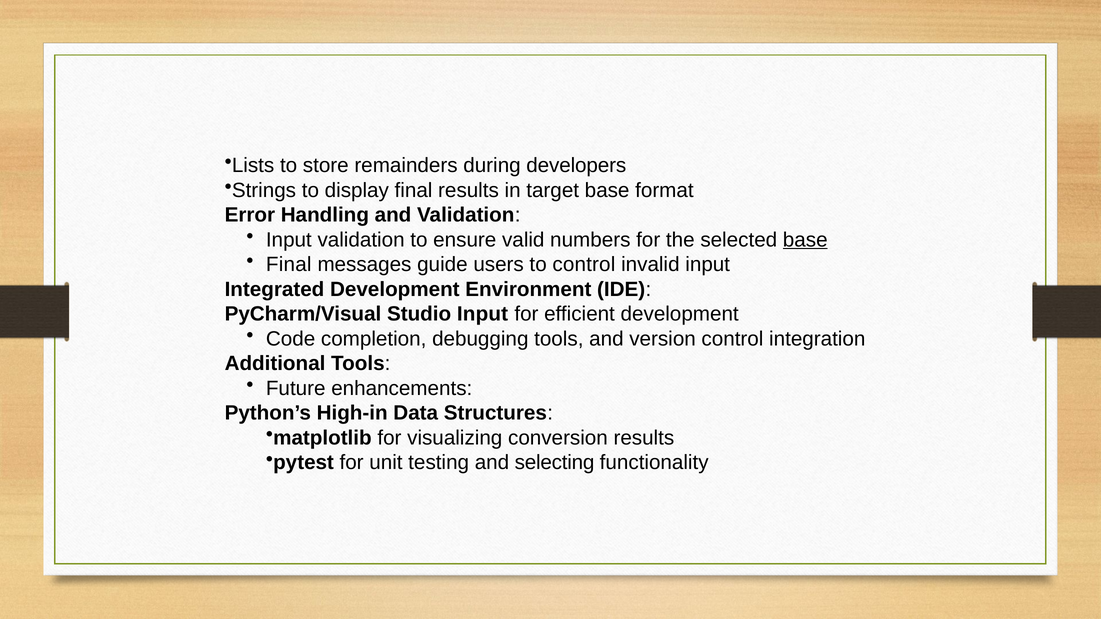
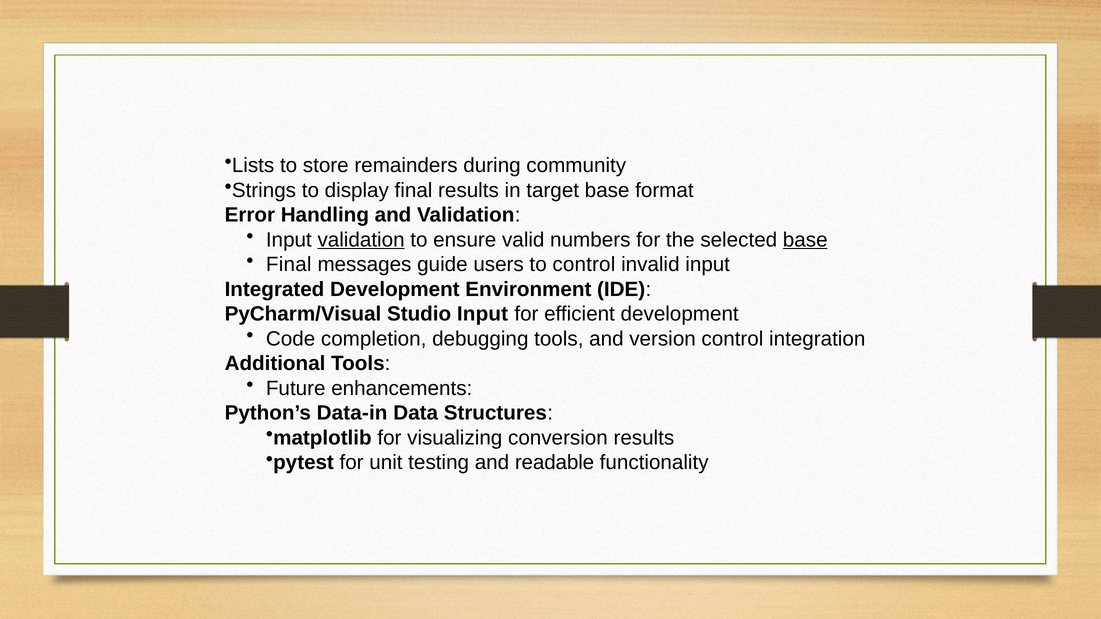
developers: developers -> community
validation at (361, 240) underline: none -> present
High-in: High-in -> Data-in
selecting: selecting -> readable
